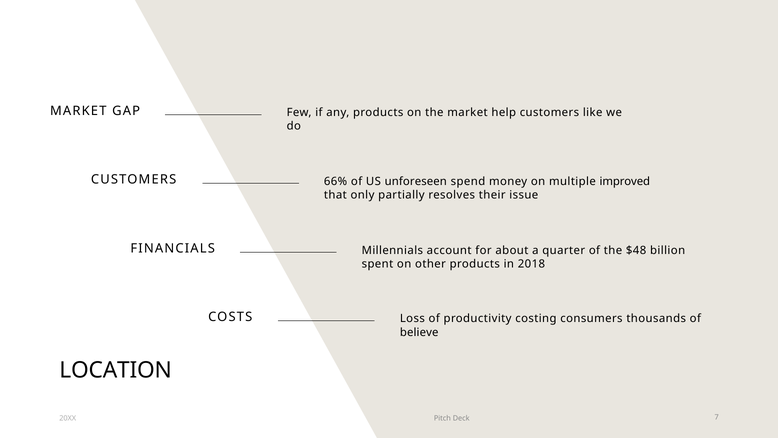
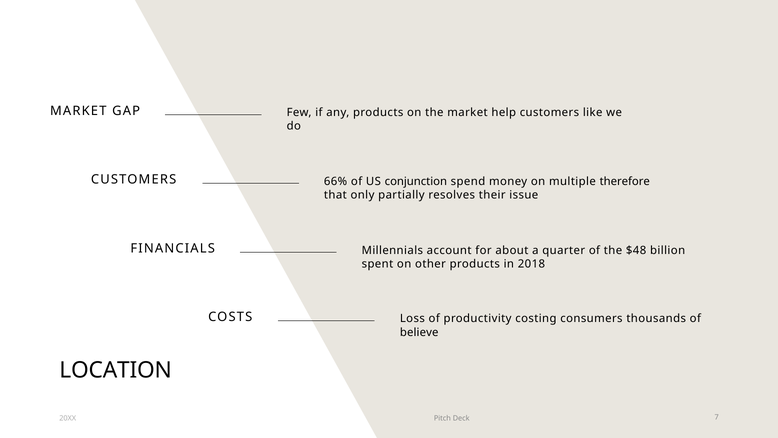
unforeseen: unforeseen -> conjunction
improved: improved -> therefore
